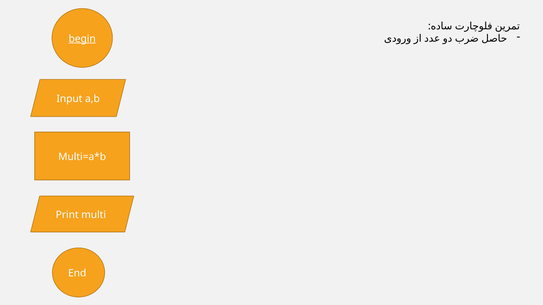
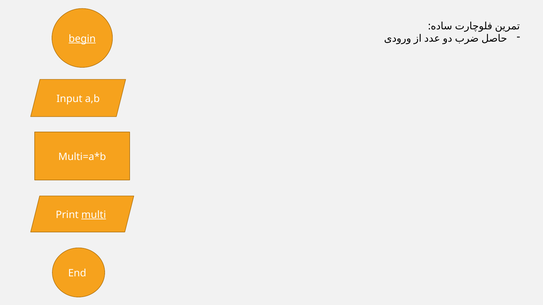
multi underline: none -> present
